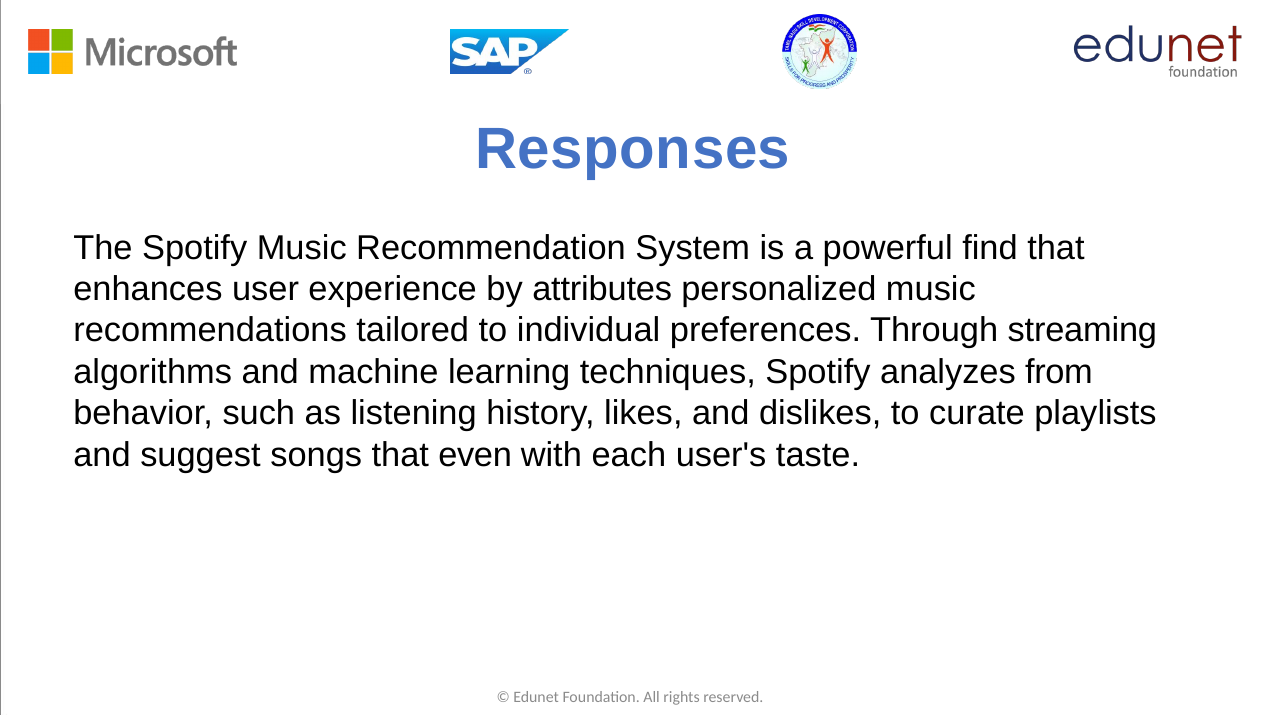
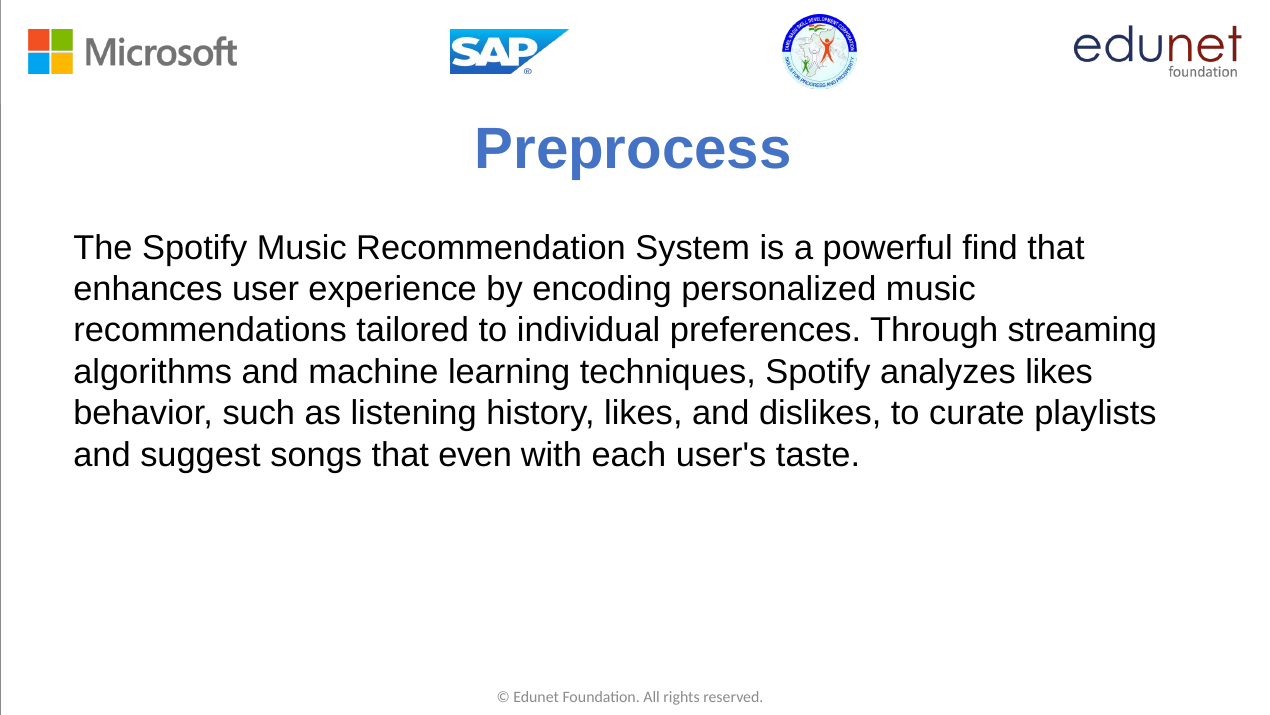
Responses: Responses -> Preprocess
attributes: attributes -> encoding
analyzes from: from -> likes
